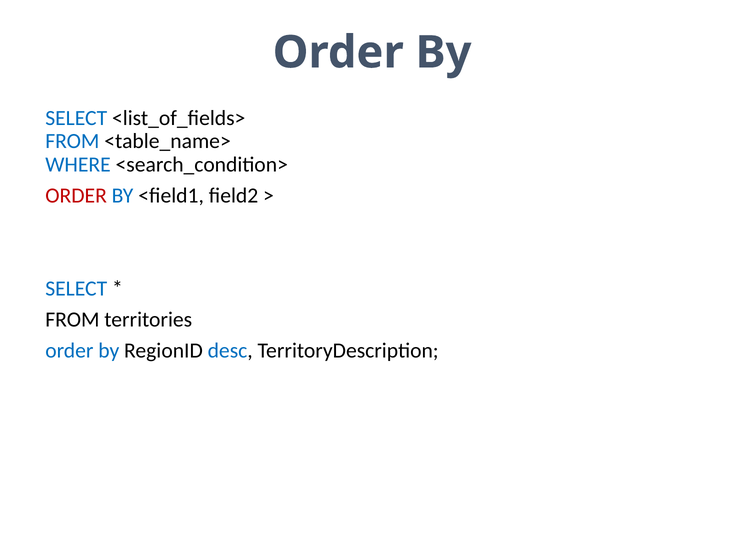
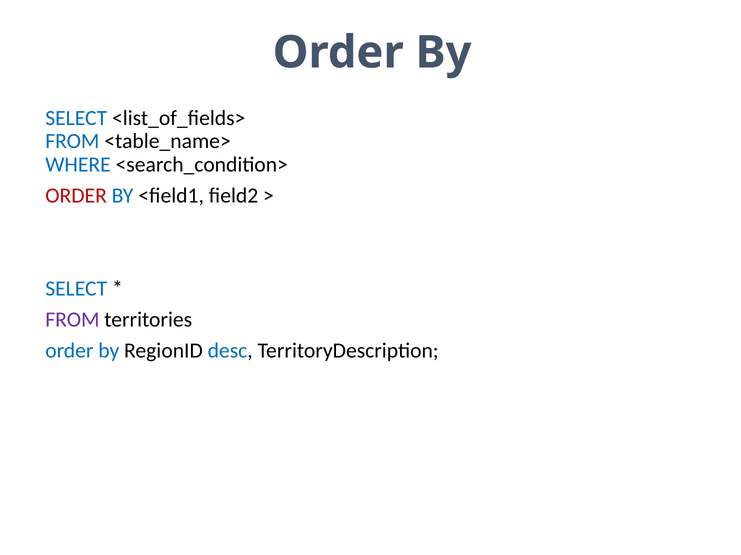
FROM at (72, 320) colour: black -> purple
